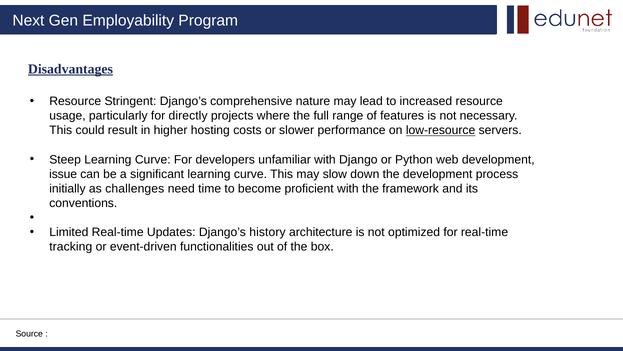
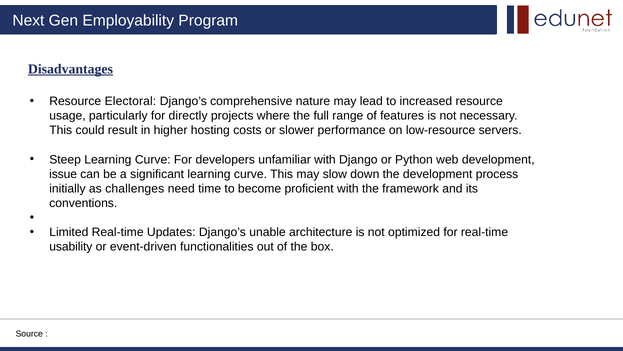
Stringent: Stringent -> Electoral
low-resource underline: present -> none
history: history -> unable
tracking: tracking -> usability
